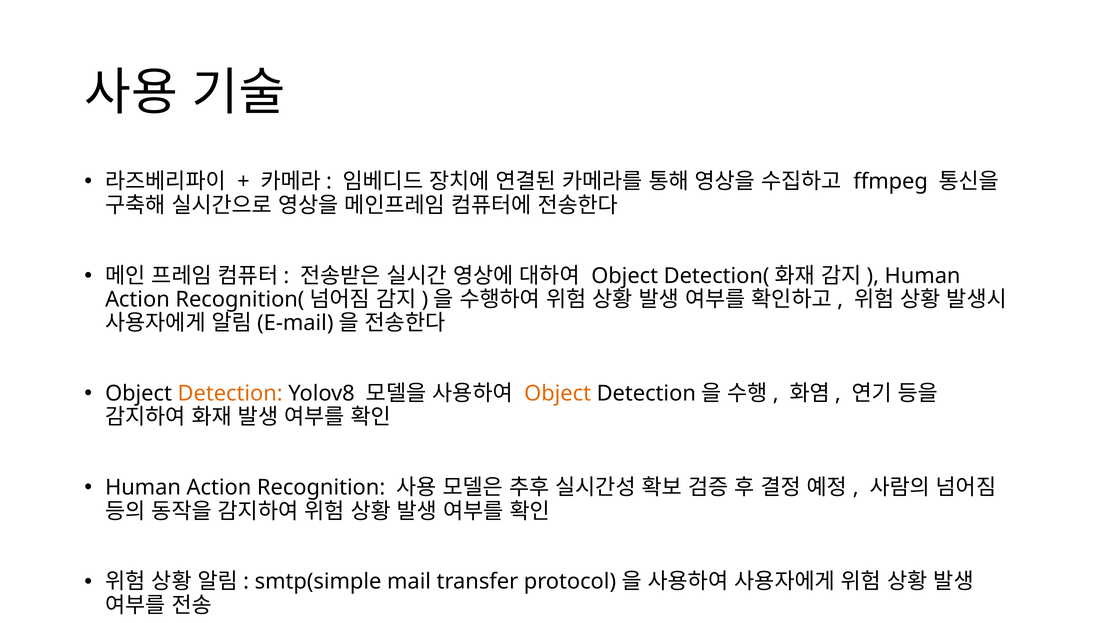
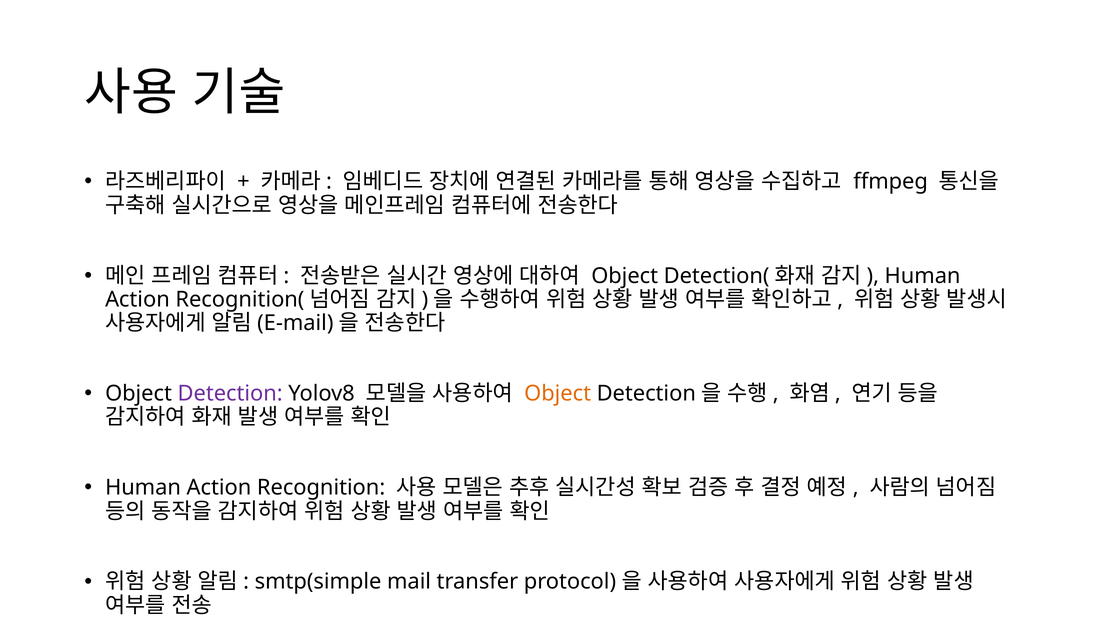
Detection at (230, 393) colour: orange -> purple
